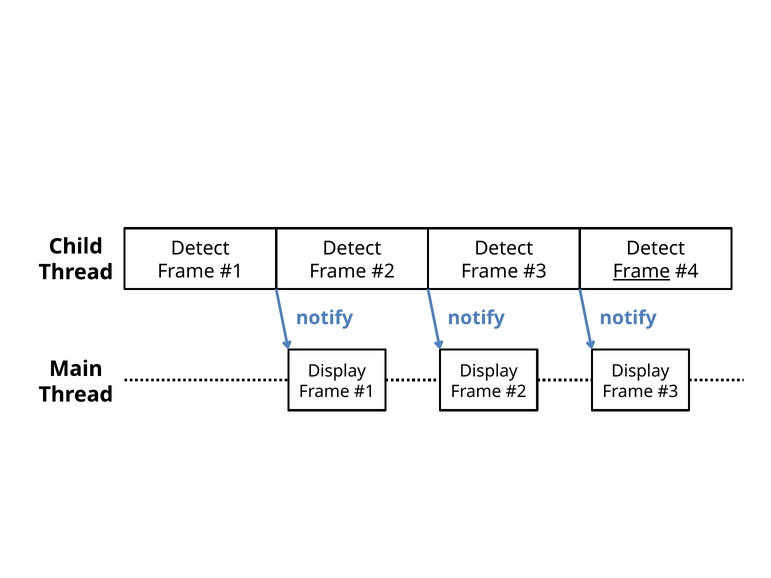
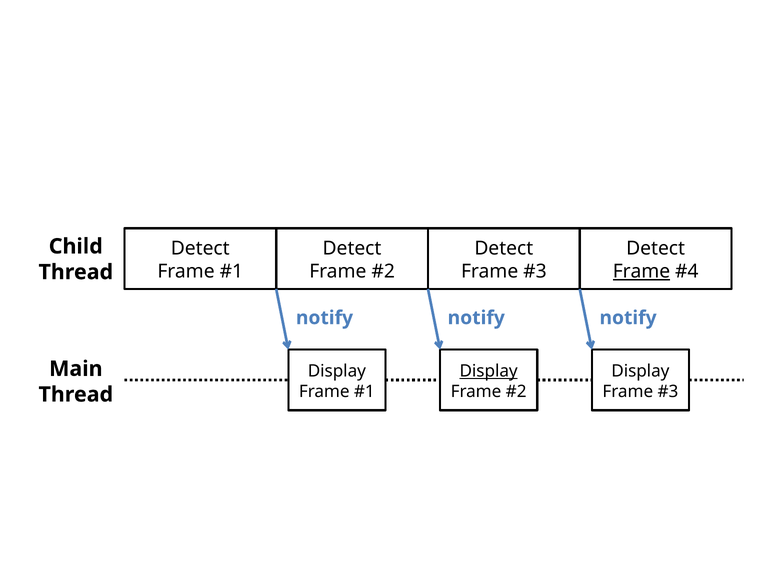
Display at (489, 371) underline: none -> present
